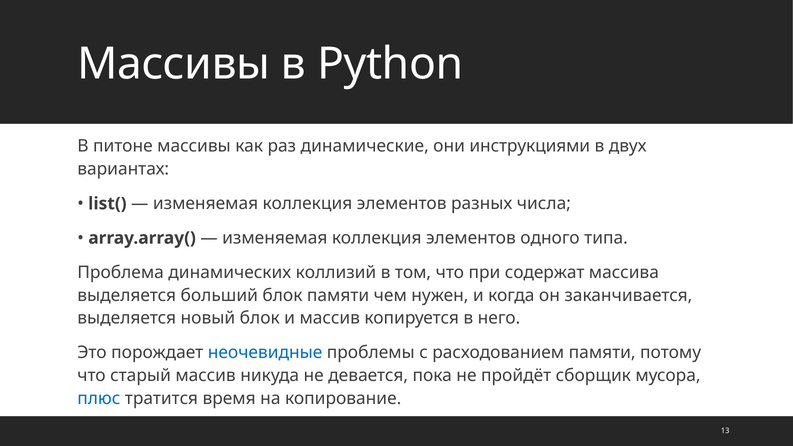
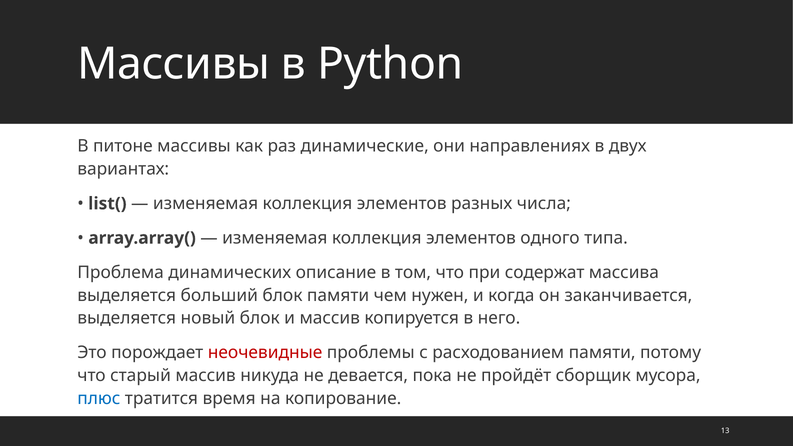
инструкциями: инструкциями -> направлениях
коллизий: коллизий -> описание
неочевидные colour: blue -> red
